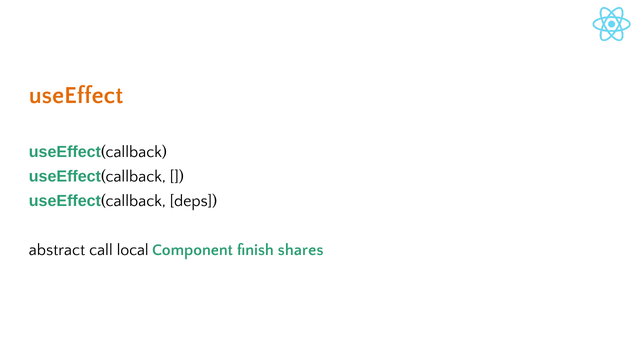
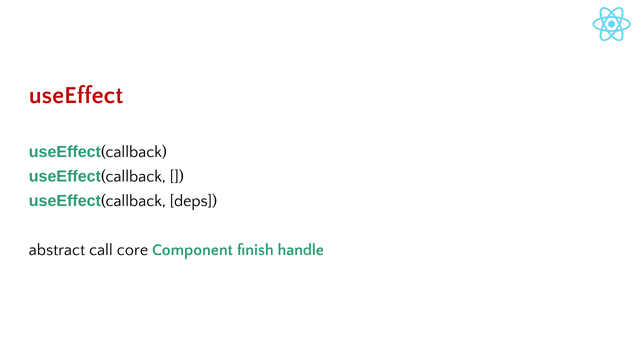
useEffect colour: orange -> red
local: local -> core
shares: shares -> handle
